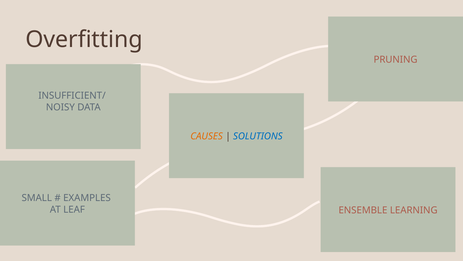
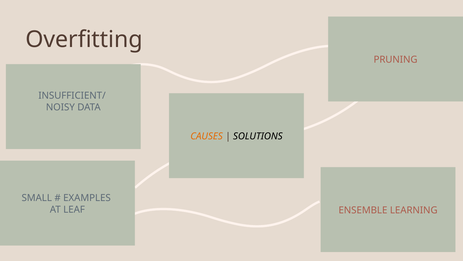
SOLUTIONS colour: blue -> black
